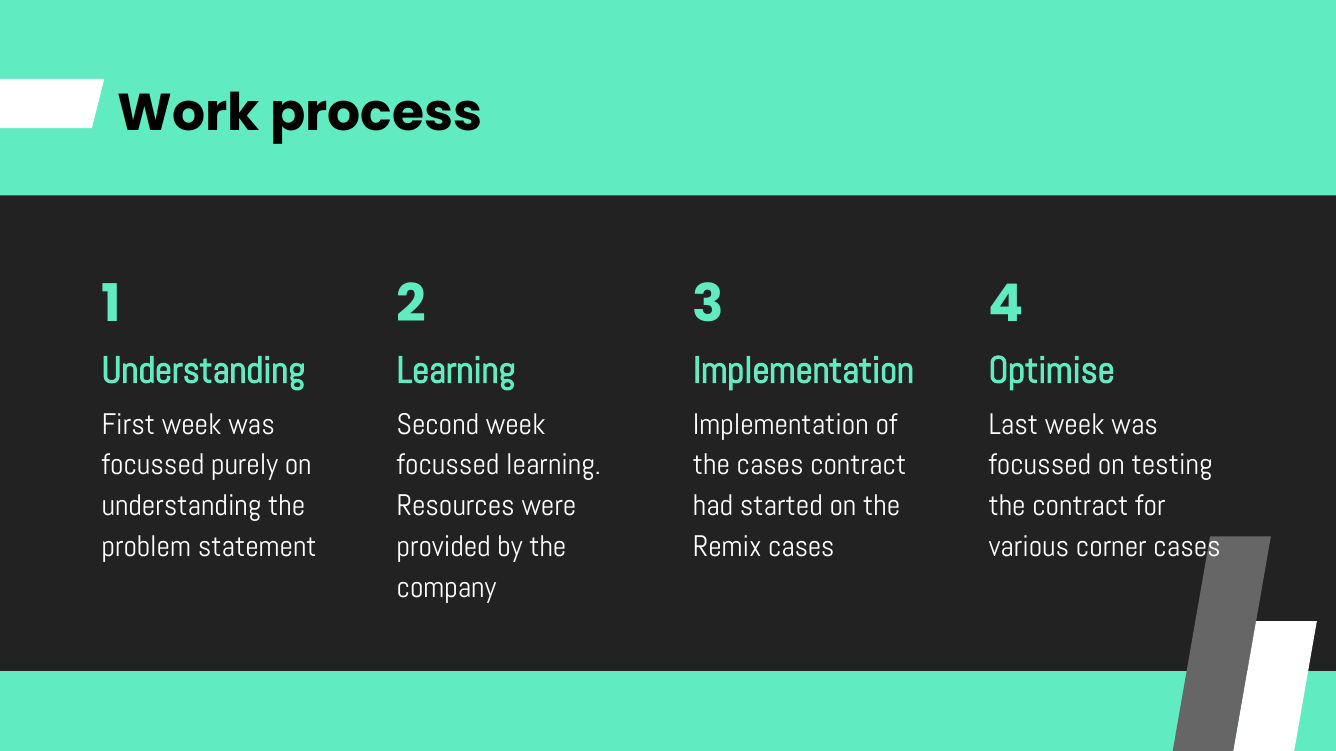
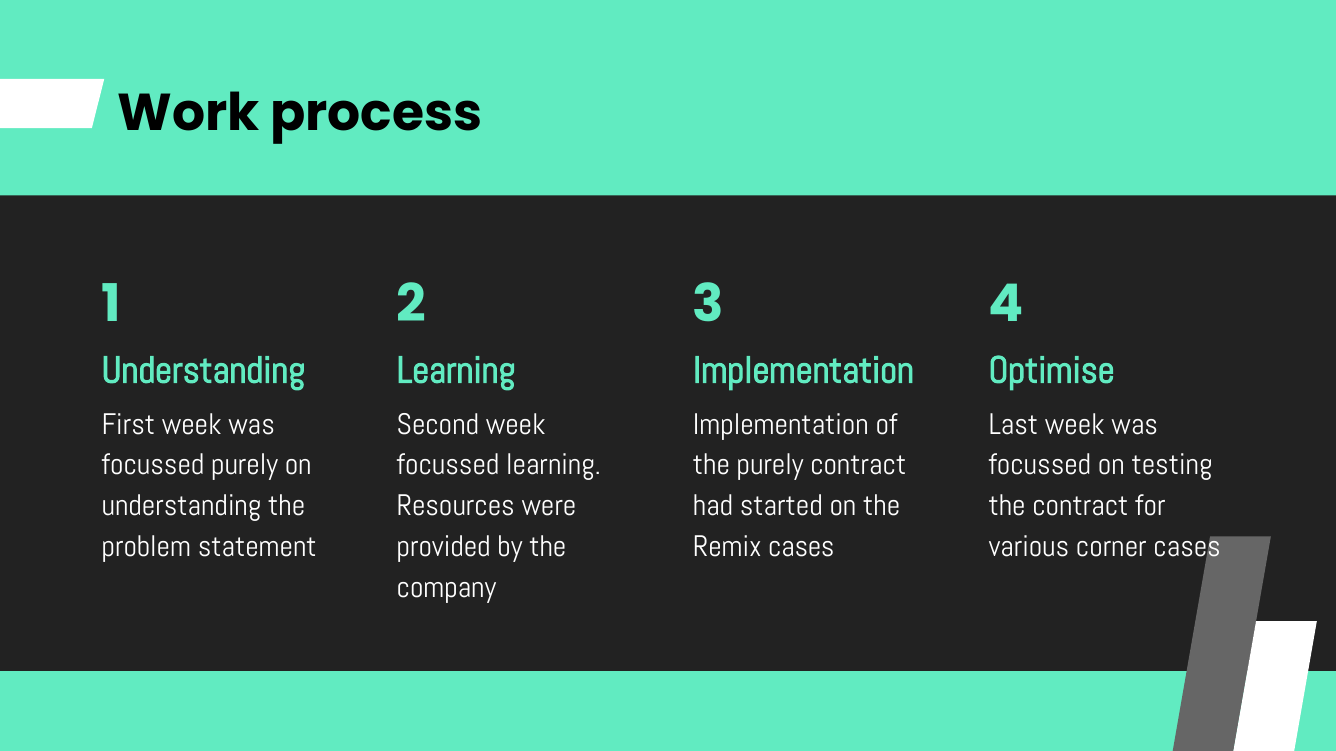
the cases: cases -> purely
